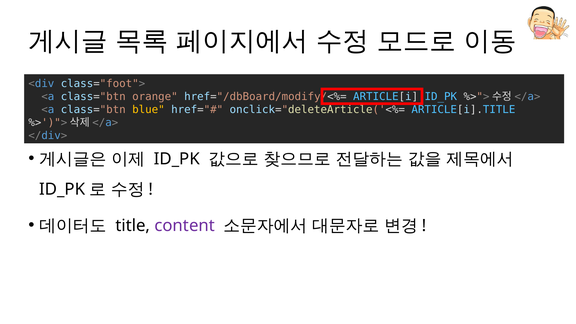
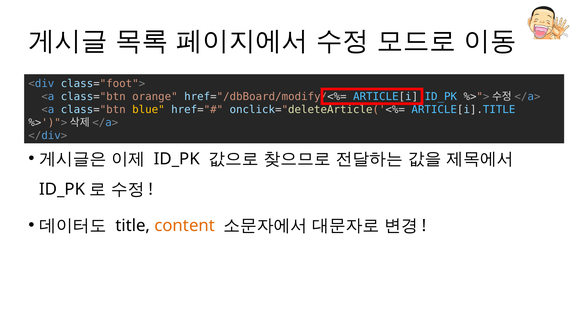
content colour: purple -> orange
